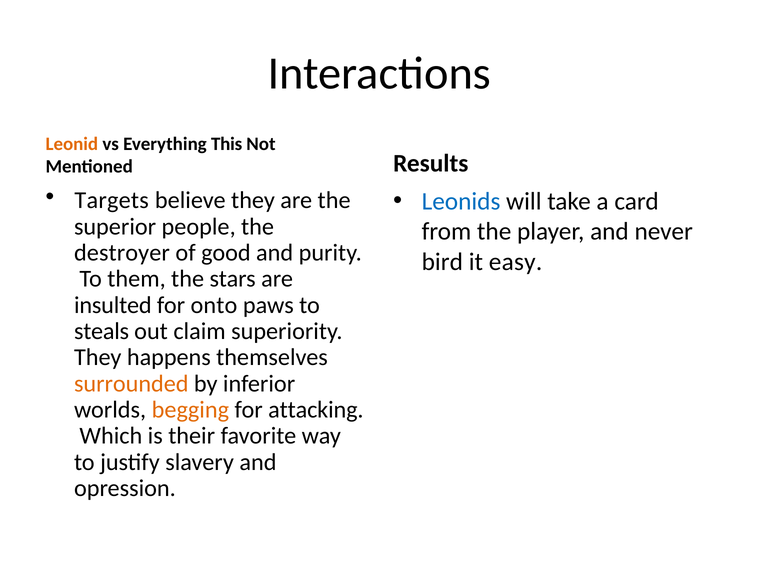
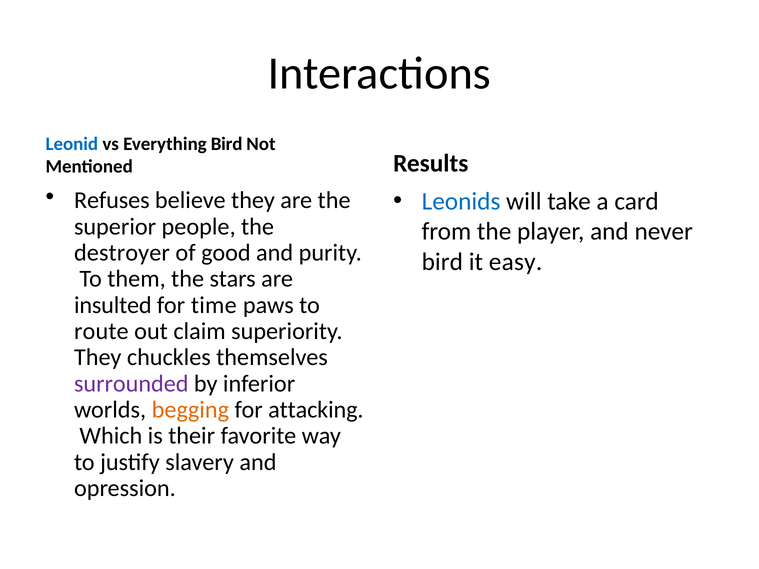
Leonid colour: orange -> blue
Everything This: This -> Bird
Targets: Targets -> Refuses
onto: onto -> time
steals: steals -> route
happens: happens -> chuckles
surrounded colour: orange -> purple
